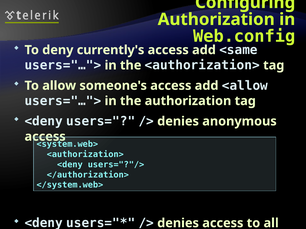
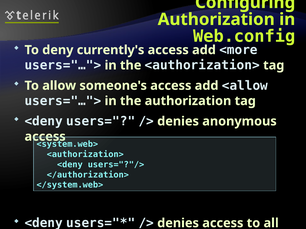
<same: <same -> <more
